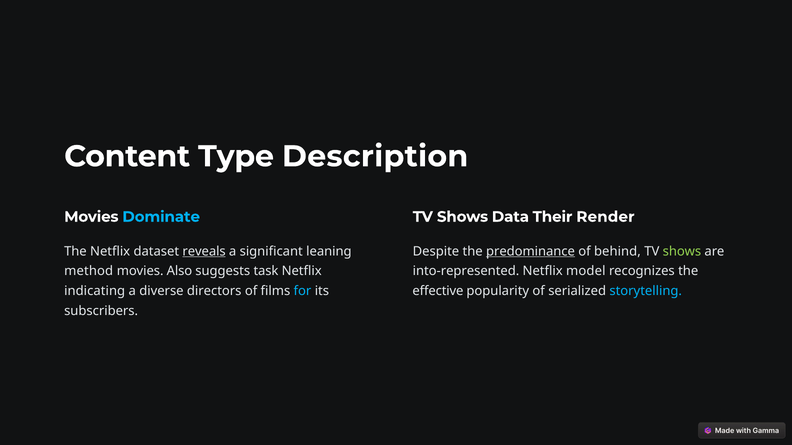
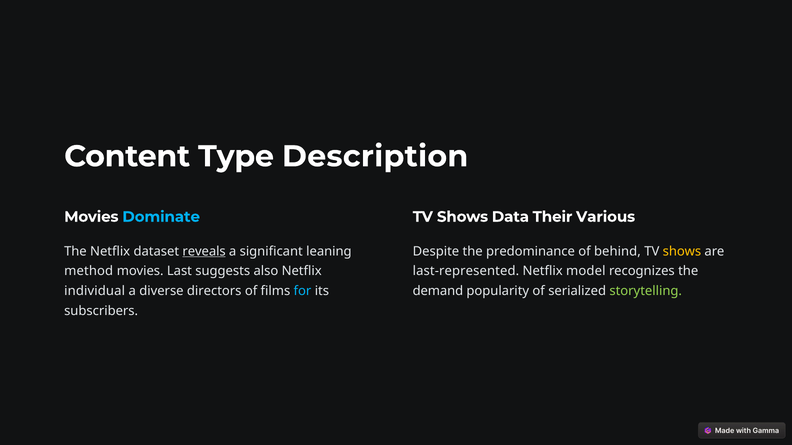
Render: Render -> Various
predominance underline: present -> none
shows at (682, 252) colour: light green -> yellow
Also: Also -> Last
task: task -> also
into-represented: into-represented -> last-represented
indicating: indicating -> individual
effective: effective -> demand
storytelling colour: light blue -> light green
